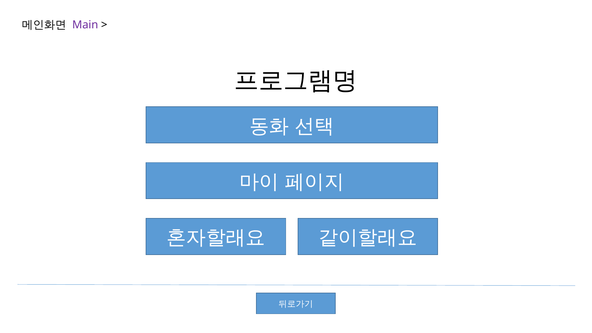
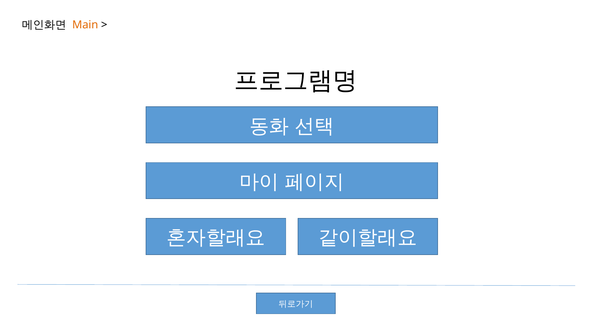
Main colour: purple -> orange
